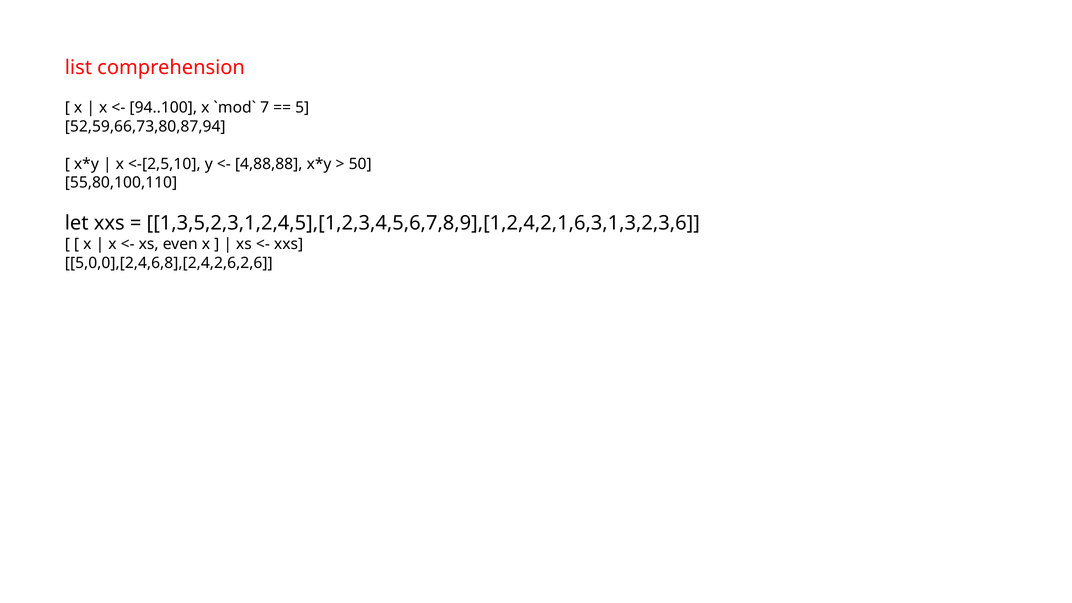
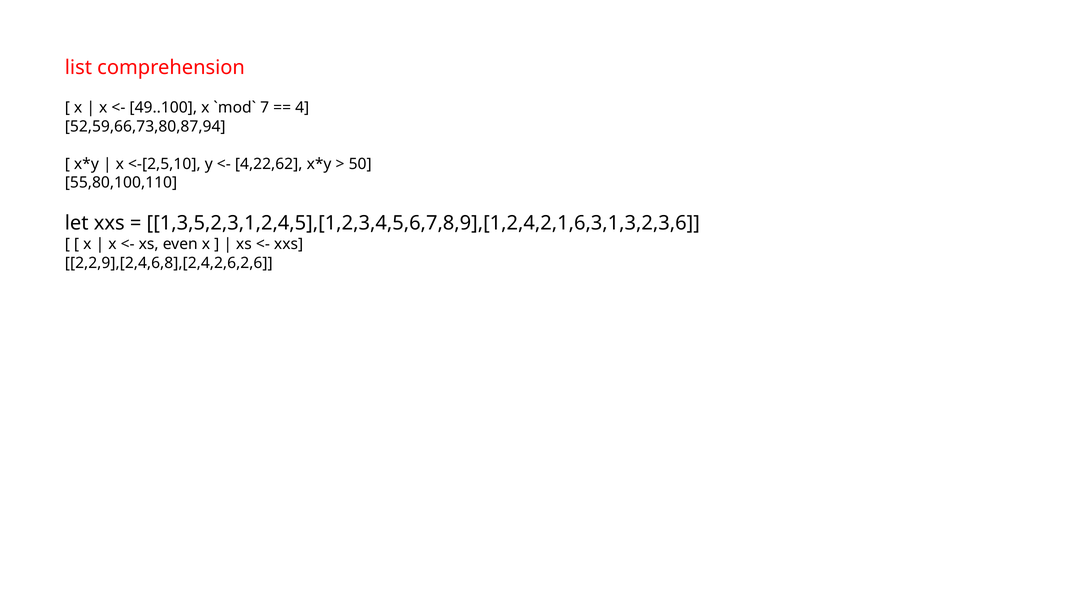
94..100: 94..100 -> 49..100
5: 5 -> 4
4,88,88: 4,88,88 -> 4,22,62
5,0,0],[2,4,6,8],[2,4,2,6,2,6: 5,0,0],[2,4,6,8],[2,4,2,6,2,6 -> 2,2,9],[2,4,6,8],[2,4,2,6,2,6
